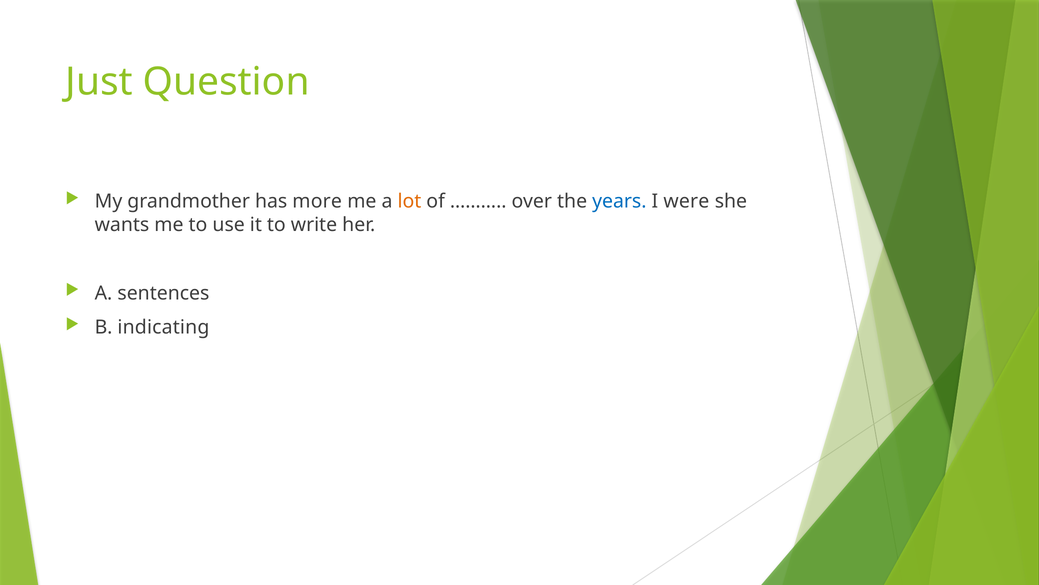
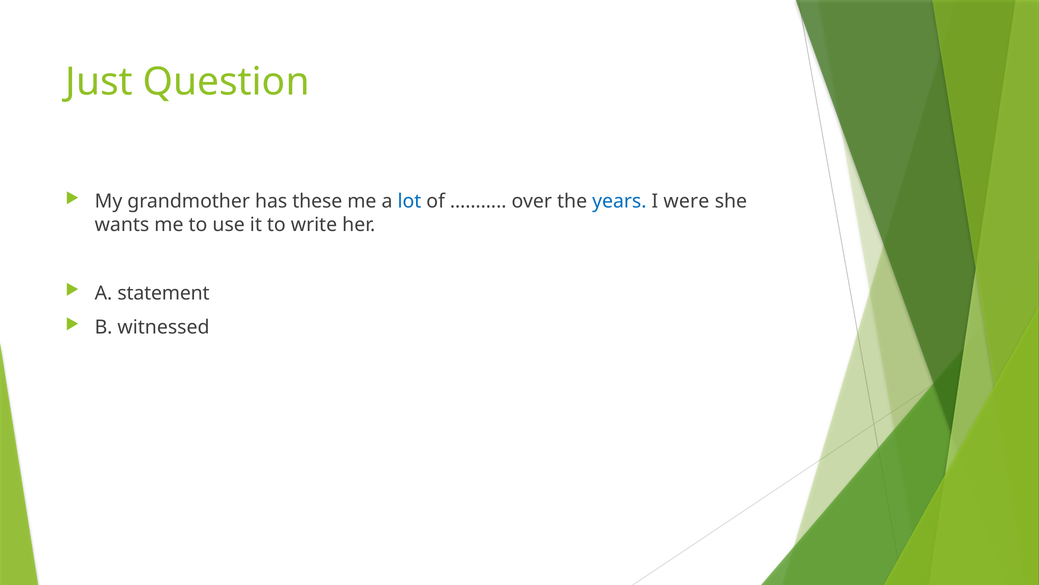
more: more -> these
lot colour: orange -> blue
sentences: sentences -> statement
indicating: indicating -> witnessed
